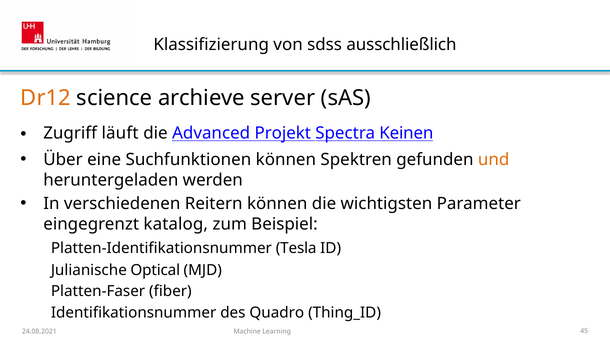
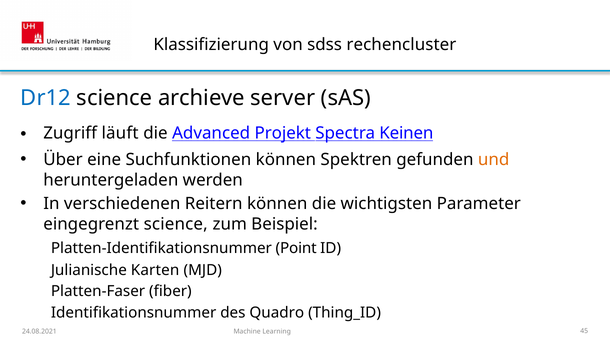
ausschließlich: ausschließlich -> rechencluster
Dr12 colour: orange -> blue
eingegrenzt katalog: katalog -> science
Tesla: Tesla -> Point
Optical: Optical -> Karten
